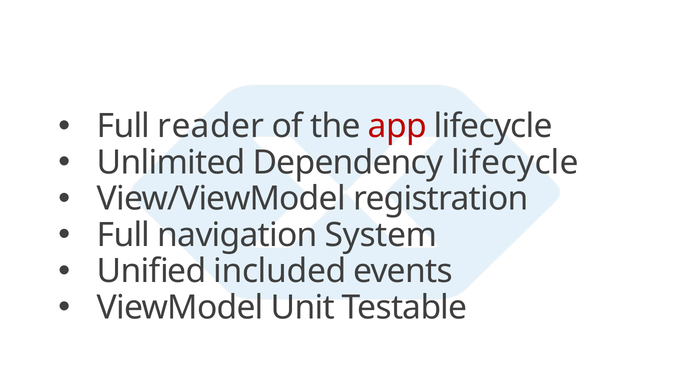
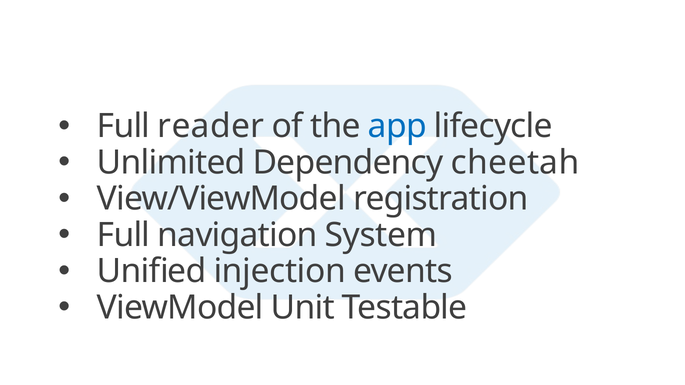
app colour: red -> blue
Dependency lifecycle: lifecycle -> cheetah
included: included -> injection
